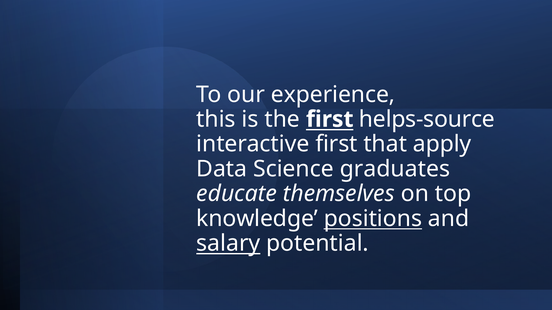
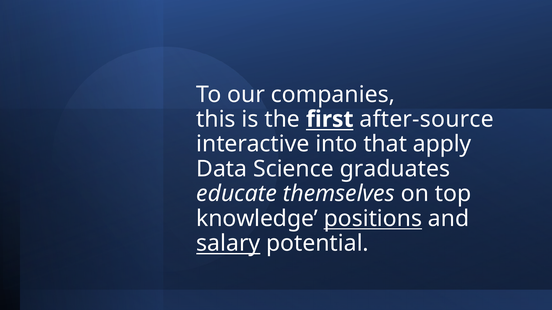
experience: experience -> companies
helps-source: helps-source -> after-source
interactive first: first -> into
